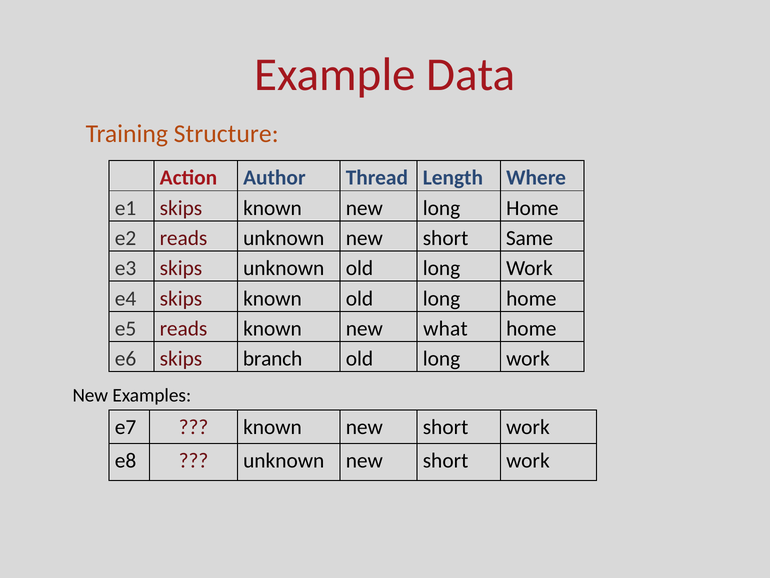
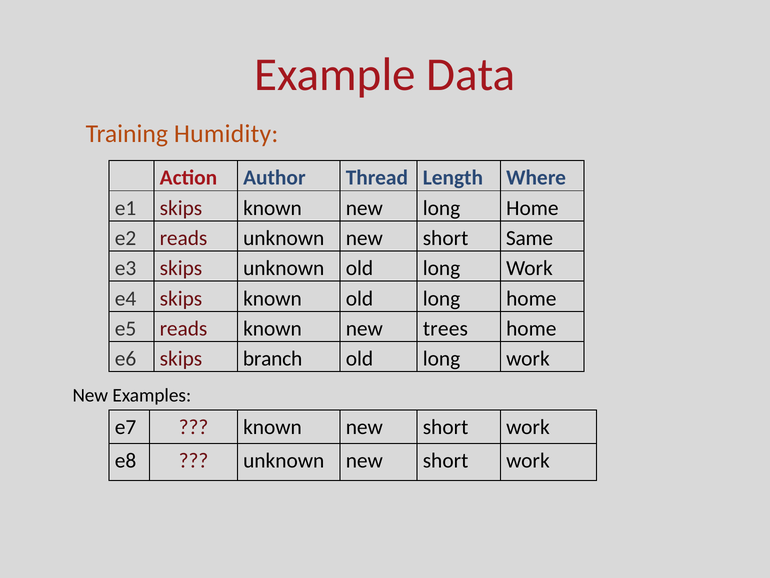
Structure: Structure -> Humidity
what: what -> trees
